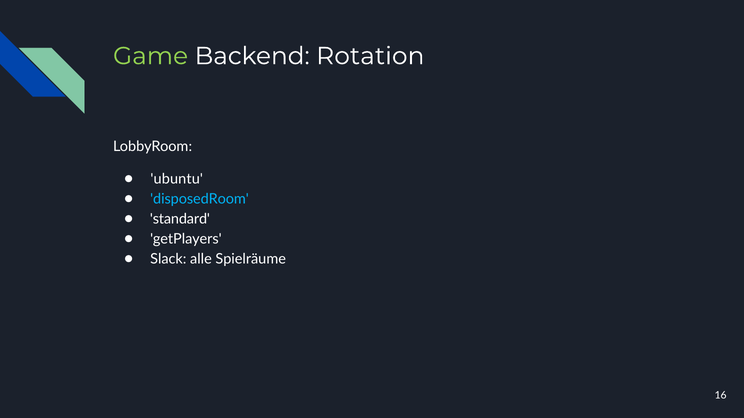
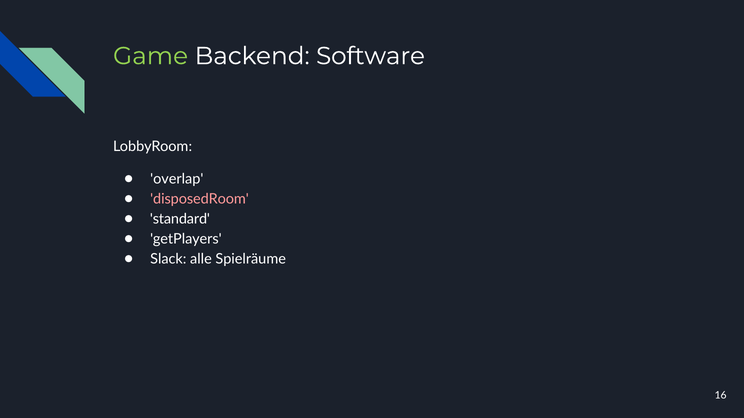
Rotation: Rotation -> Software
ubuntu: ubuntu -> overlap
disposedRoom colour: light blue -> pink
